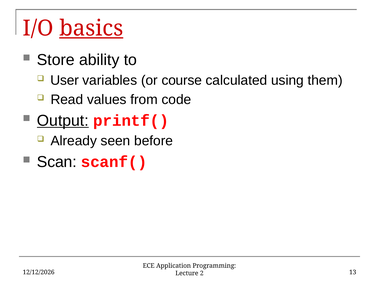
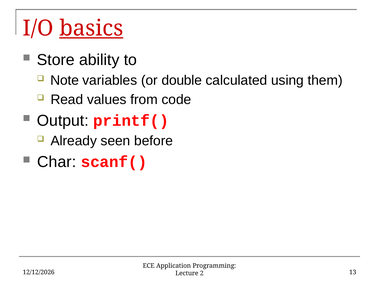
User: User -> Note
course: course -> double
Output underline: present -> none
Scan: Scan -> Char
